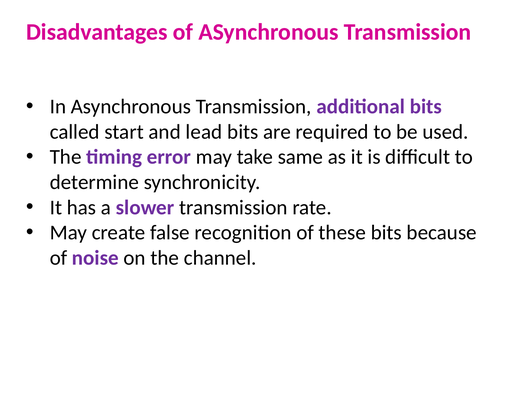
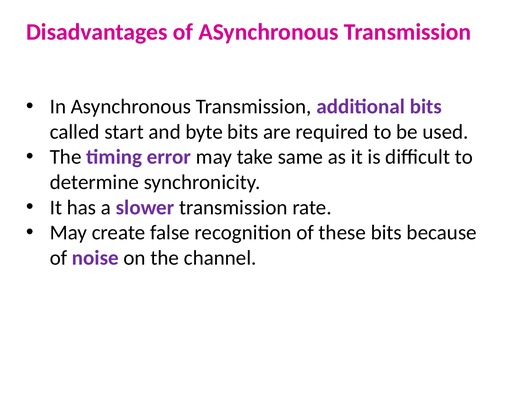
lead: lead -> byte
